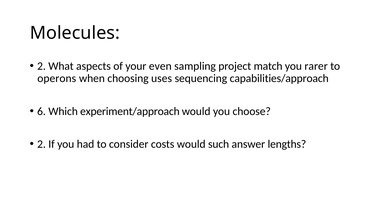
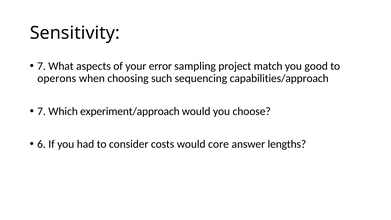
Molecules: Molecules -> Sensitivity
2 at (41, 66): 2 -> 7
even: even -> error
rarer: rarer -> good
uses: uses -> such
6 at (41, 111): 6 -> 7
2 at (41, 144): 2 -> 6
such: such -> core
